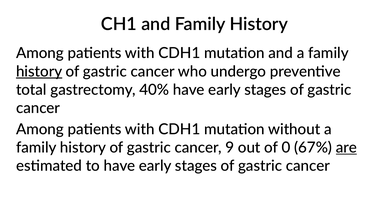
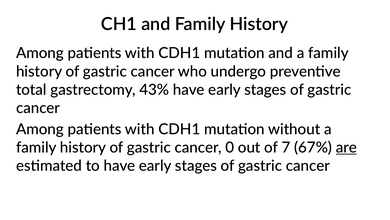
history at (39, 71) underline: present -> none
40%: 40% -> 43%
9: 9 -> 0
0: 0 -> 7
